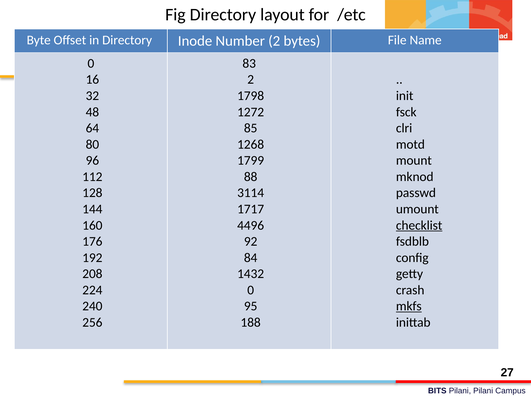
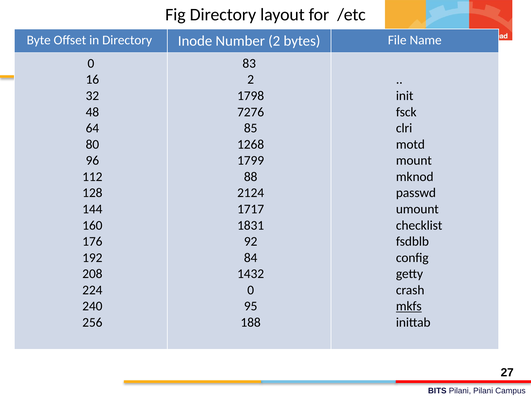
1272: 1272 -> 7276
3114: 3114 -> 2124
4496: 4496 -> 1831
checklist underline: present -> none
